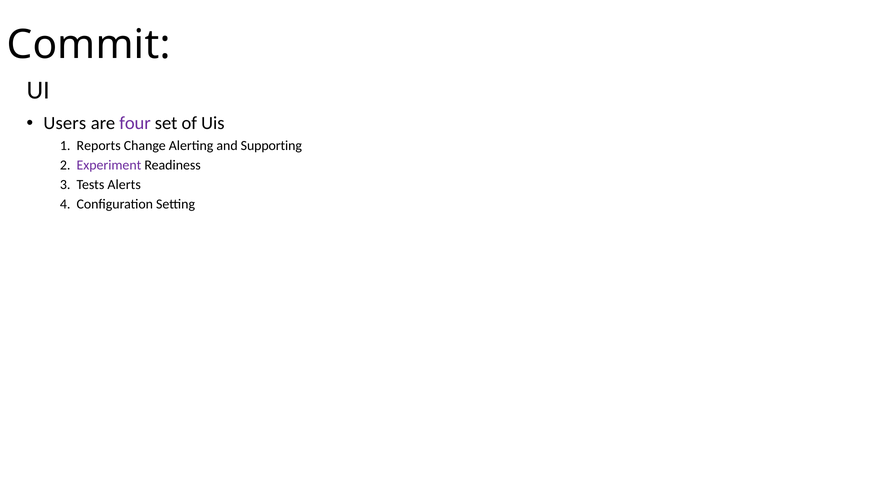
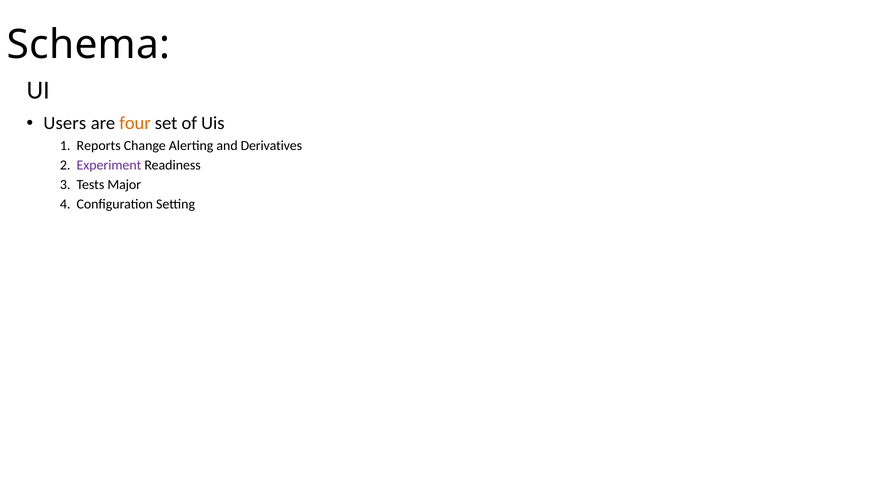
Commit: Commit -> Schema
four colour: purple -> orange
Supporting: Supporting -> Derivatives
Alerts: Alerts -> Major
